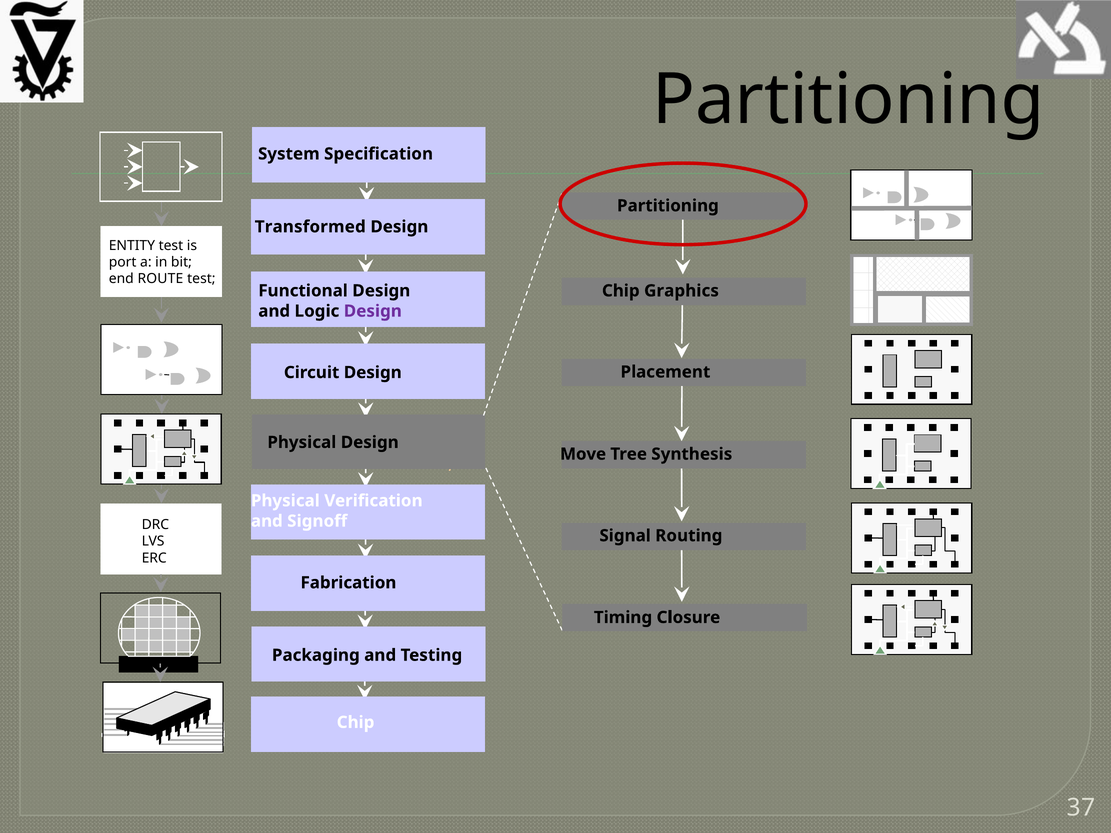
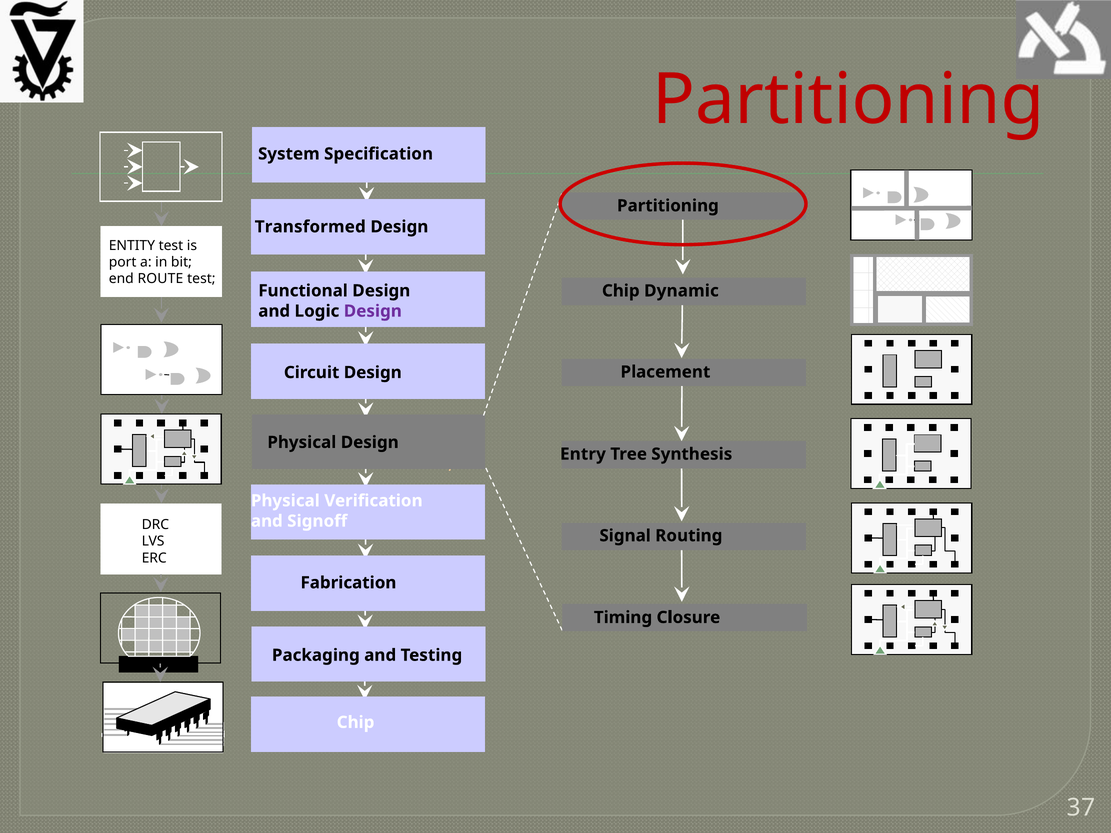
Partitioning at (848, 100) colour: black -> red
Graphics: Graphics -> Dynamic
Move: Move -> Entry
